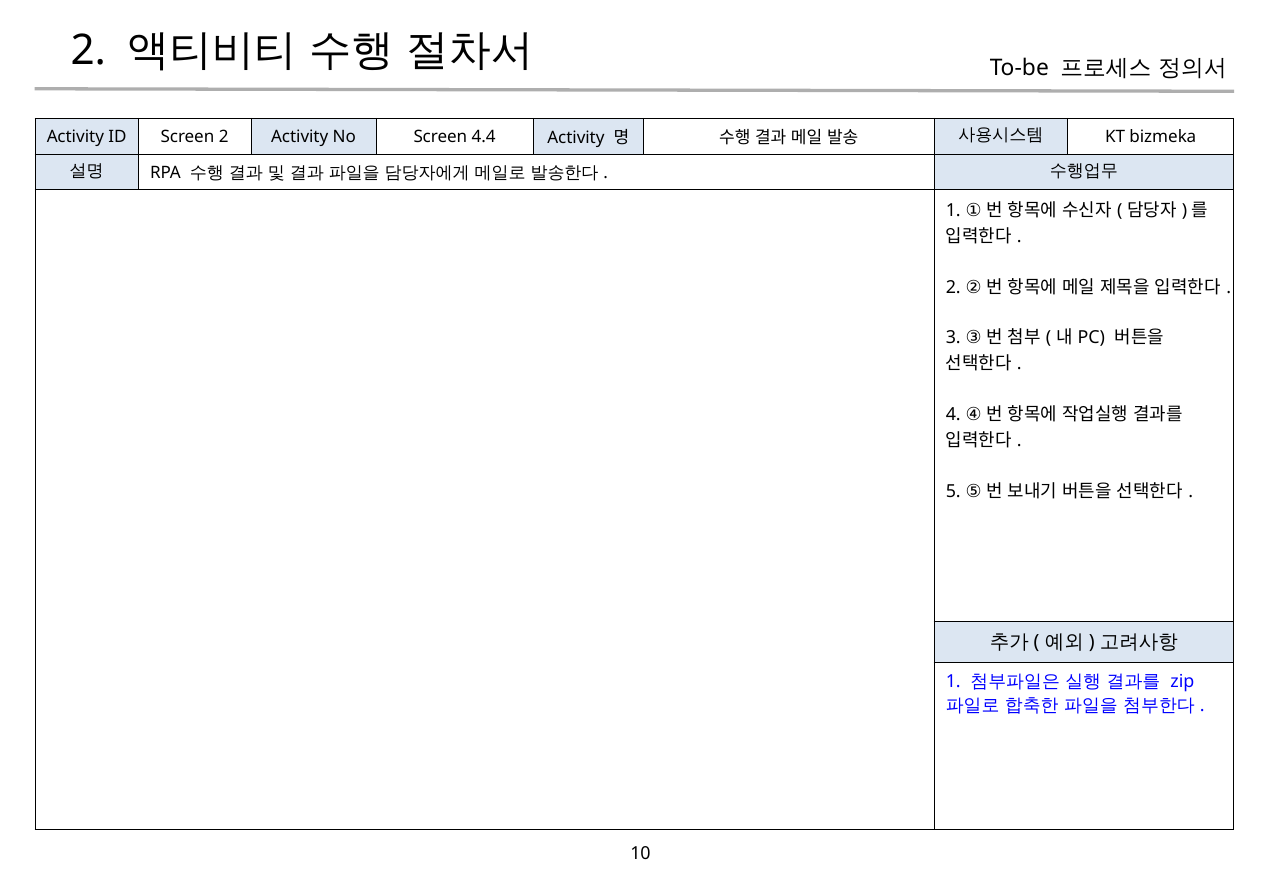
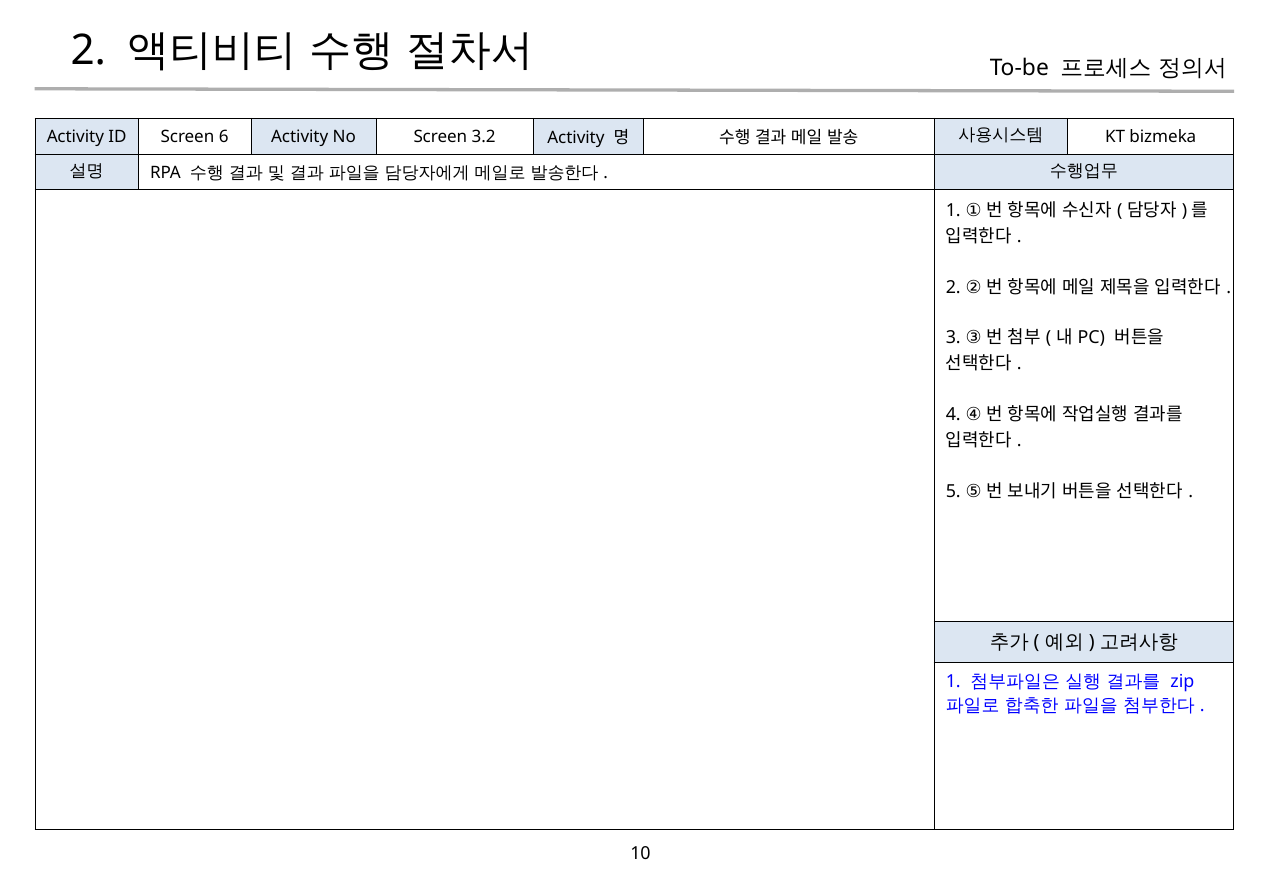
Screen 2: 2 -> 6
4.4: 4.4 -> 3.2
